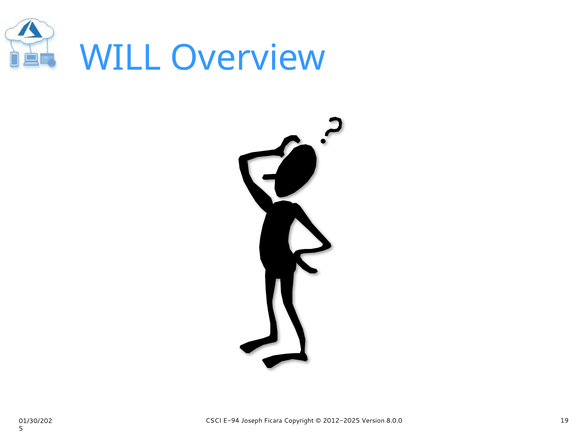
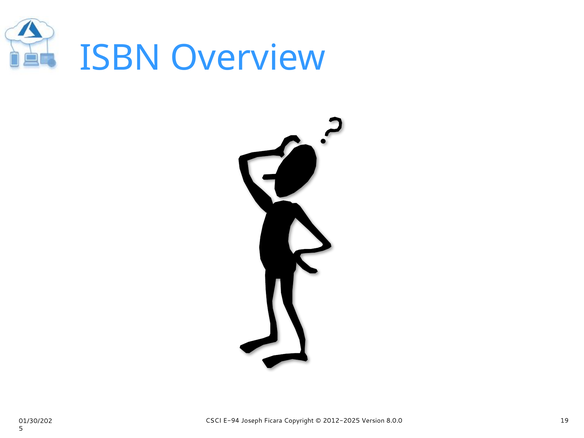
WILL: WILL -> ISBN
